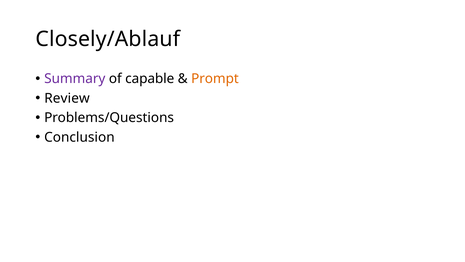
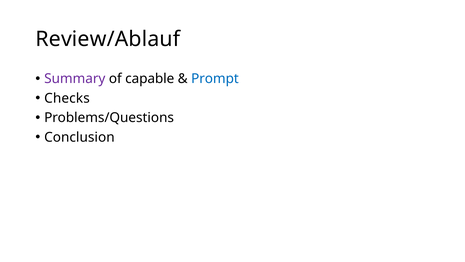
Closely/Ablauf: Closely/Ablauf -> Review/Ablauf
Prompt colour: orange -> blue
Review: Review -> Checks
